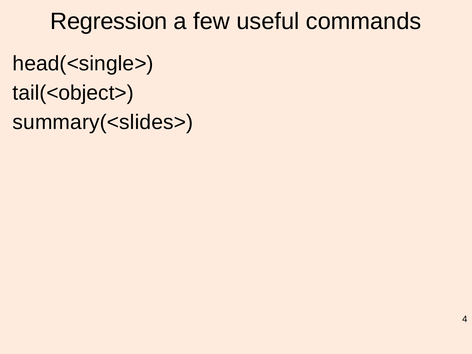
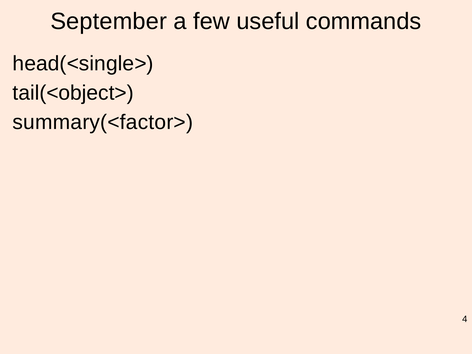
Regression: Regression -> September
summary(<slides>: summary(<slides> -> summary(<factor>
